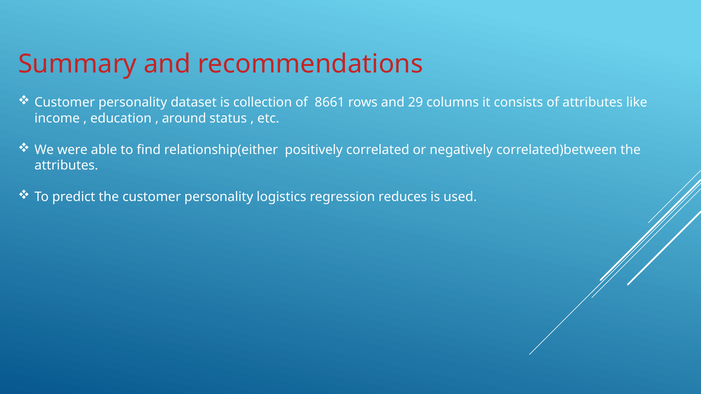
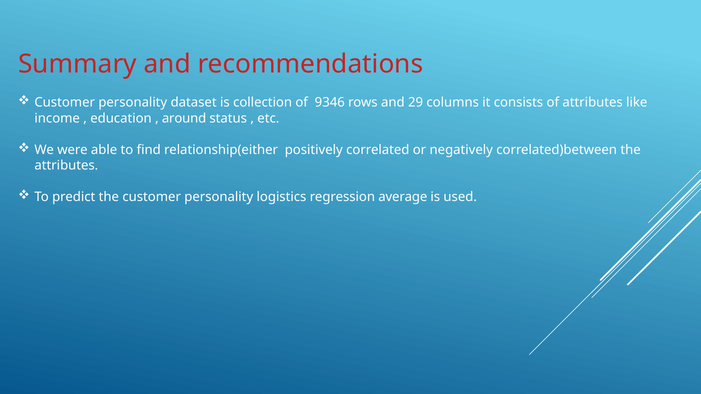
8661: 8661 -> 9346
reduces: reduces -> average
